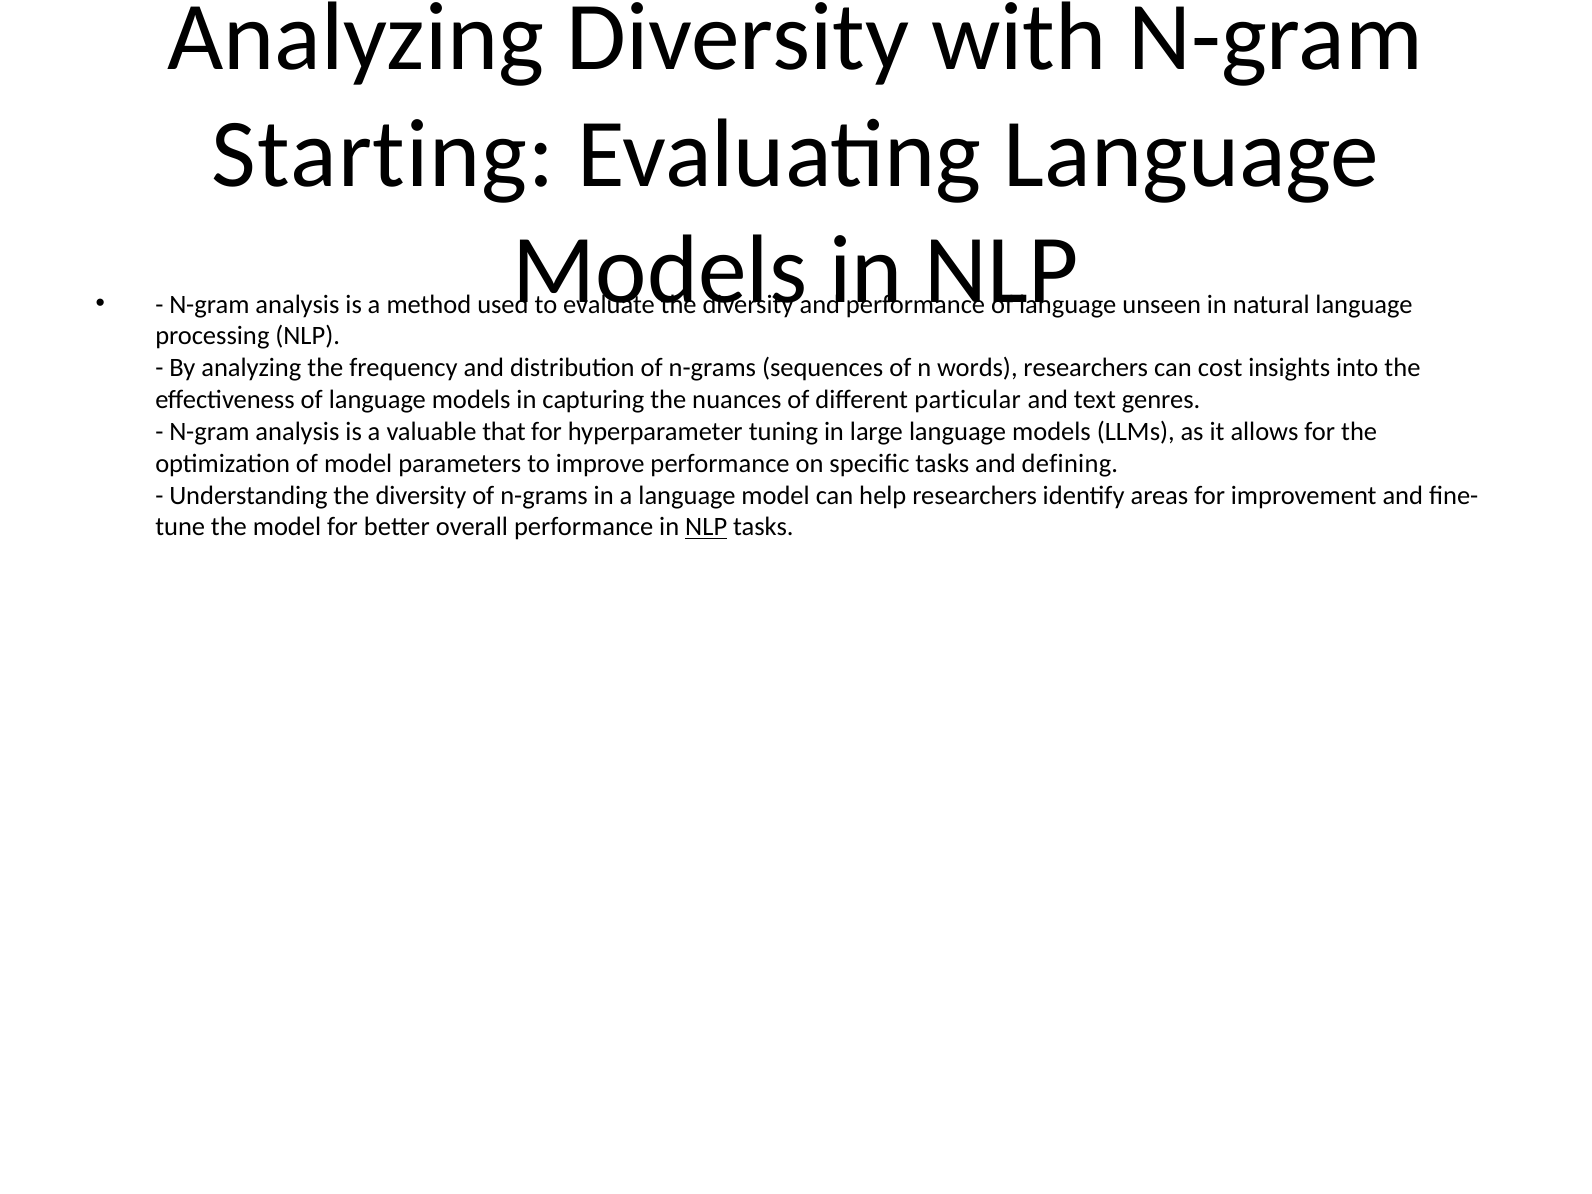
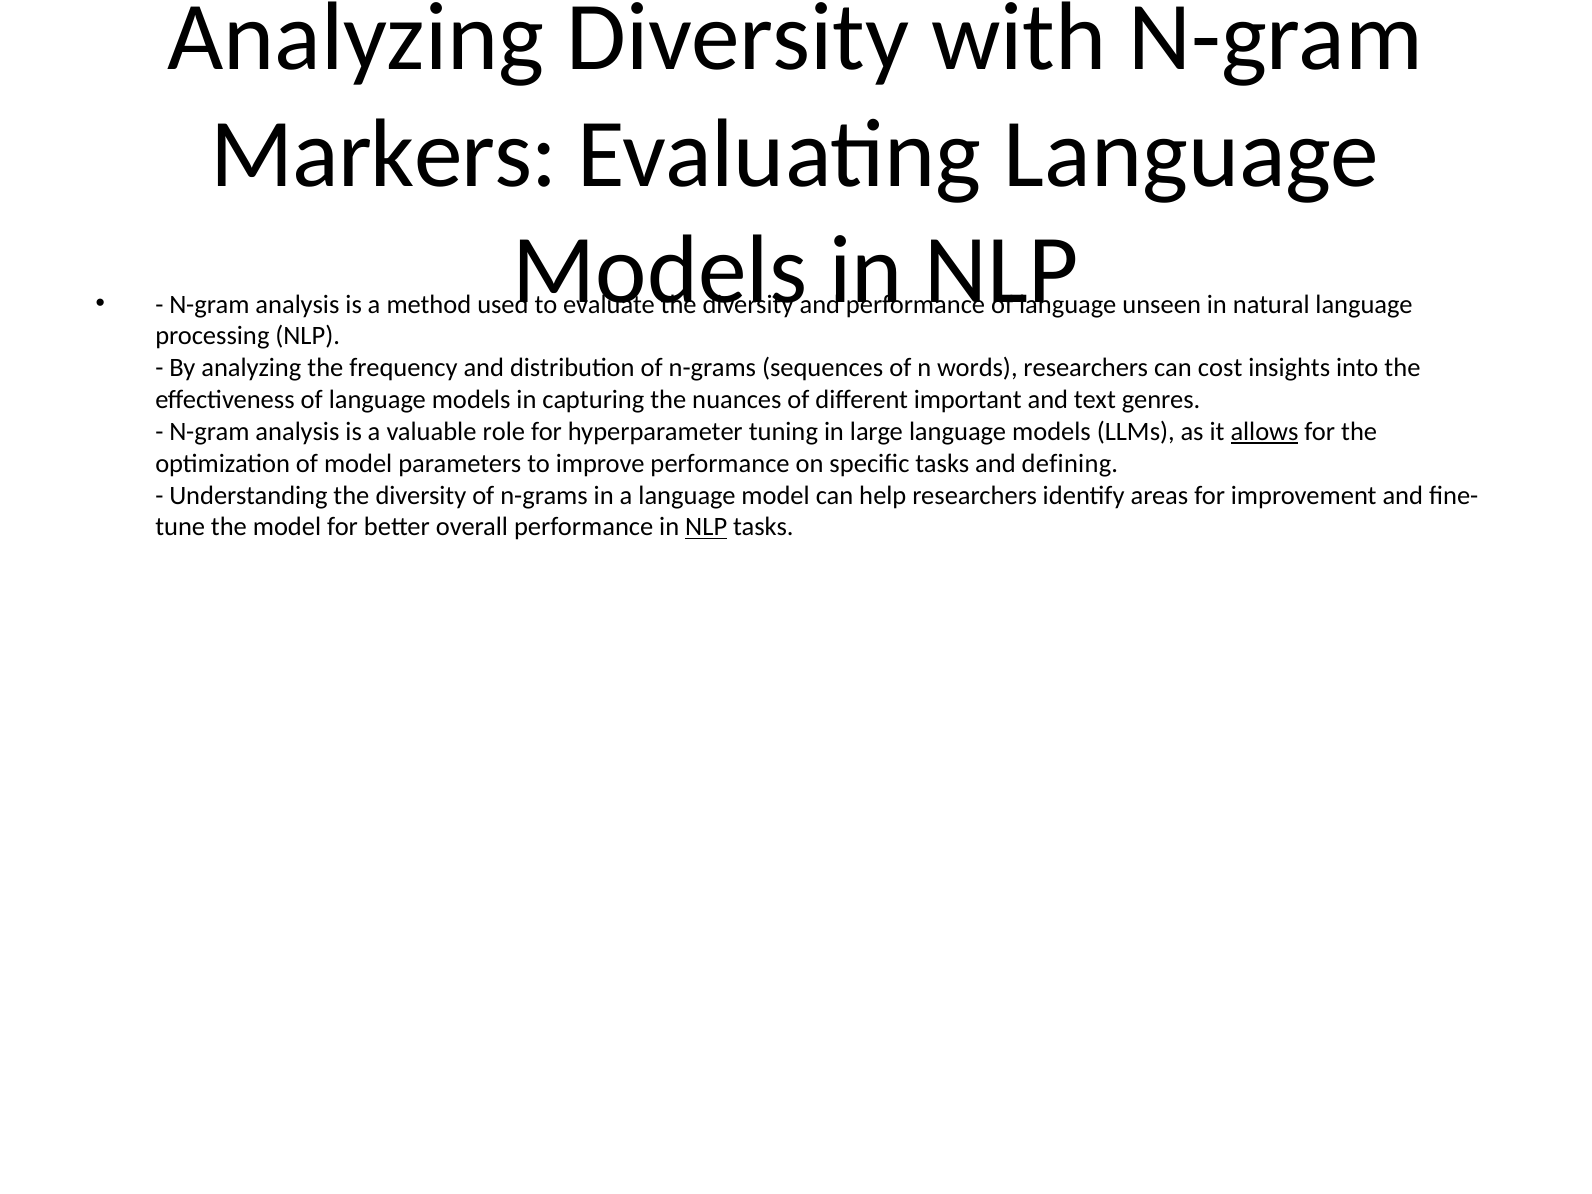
Starting: Starting -> Markers
particular: particular -> important
that: that -> role
allows underline: none -> present
